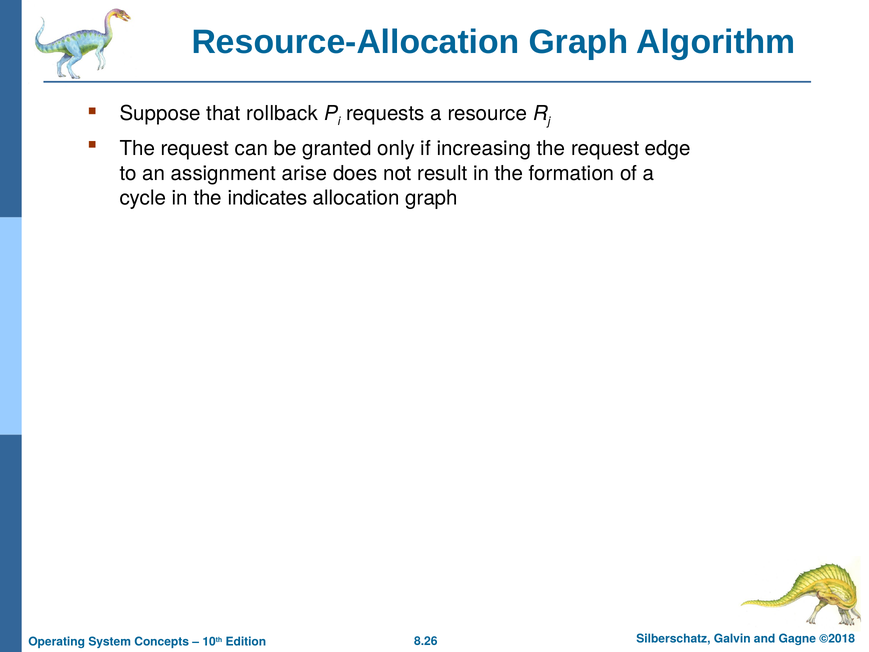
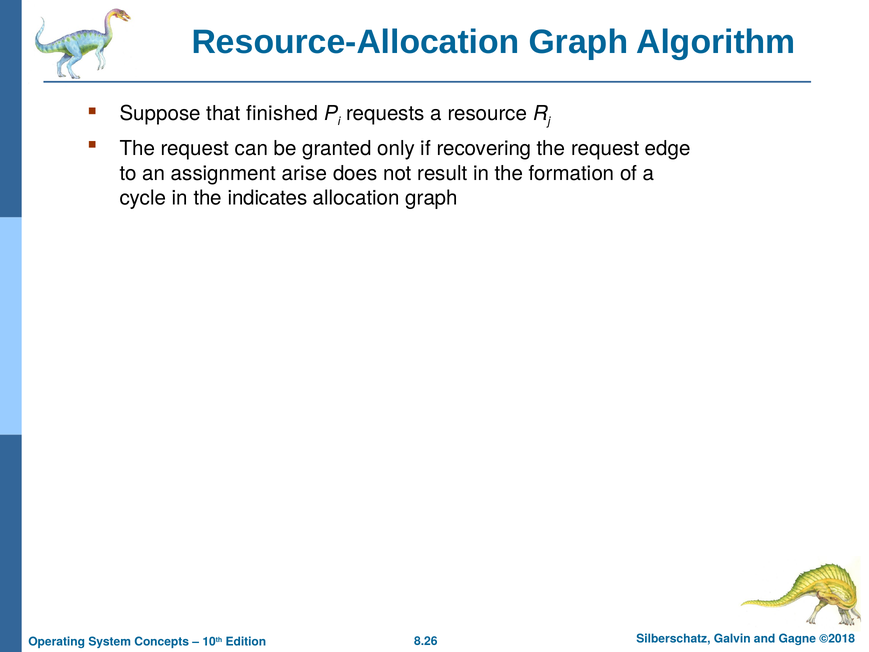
rollback: rollback -> finished
increasing: increasing -> recovering
